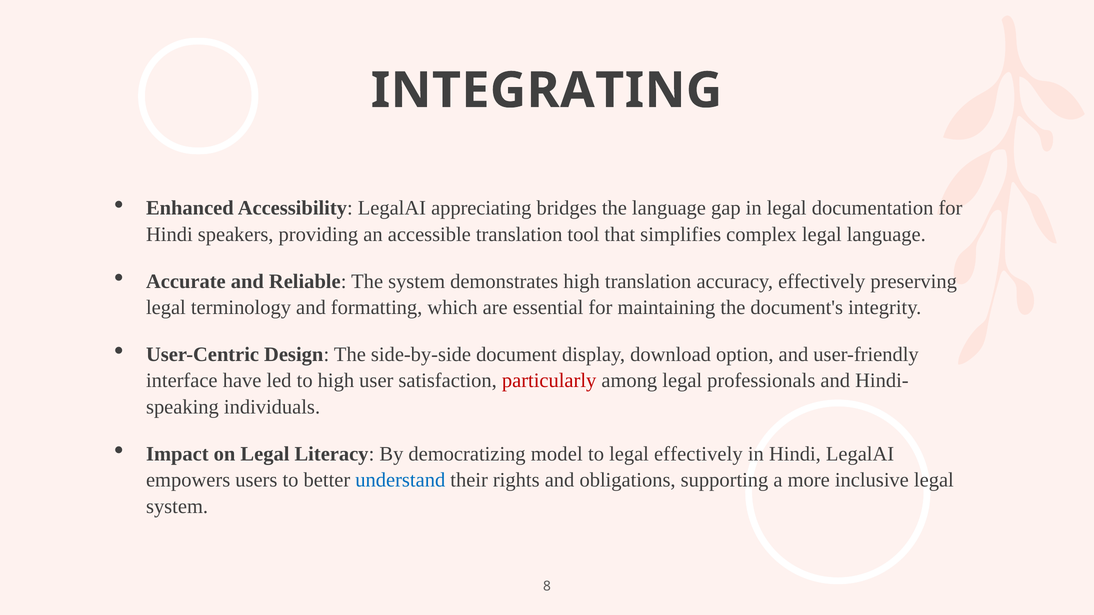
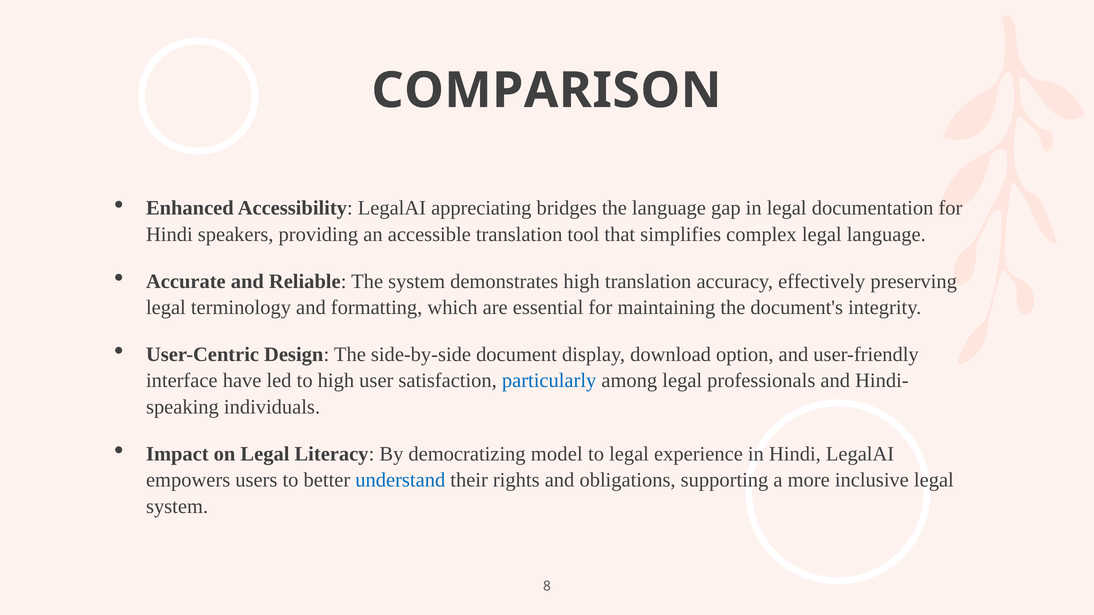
INTEGRATING: INTEGRATING -> COMPARISON
particularly colour: red -> blue
legal effectively: effectively -> experience
